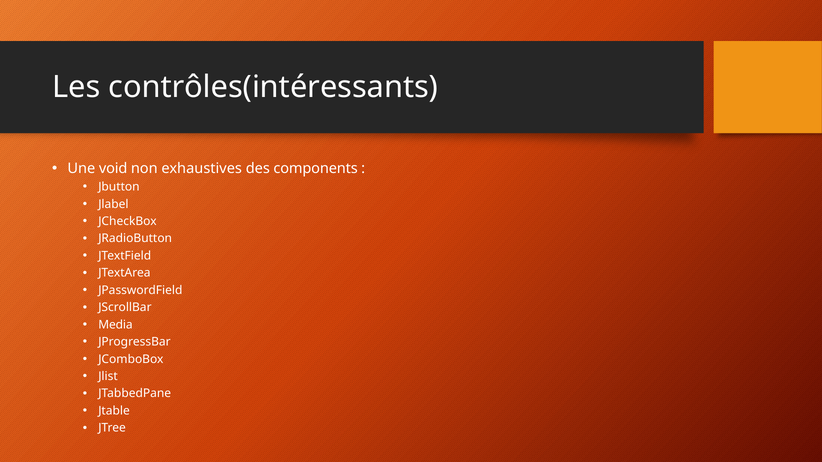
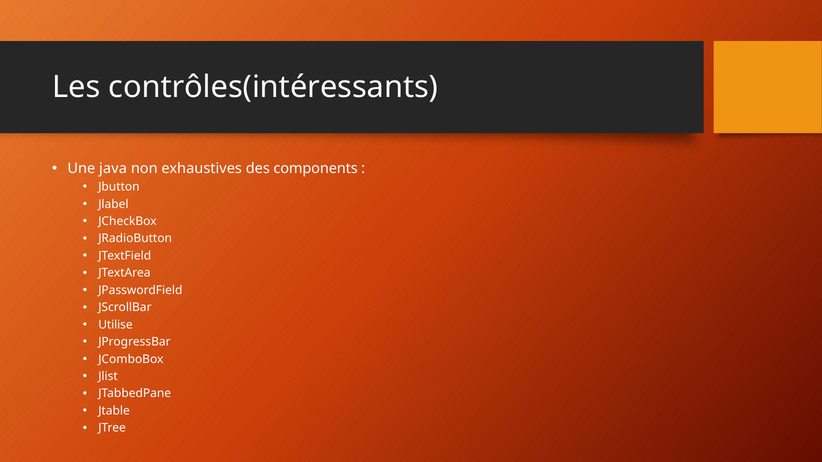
void: void -> java
Media: Media -> Utilise
